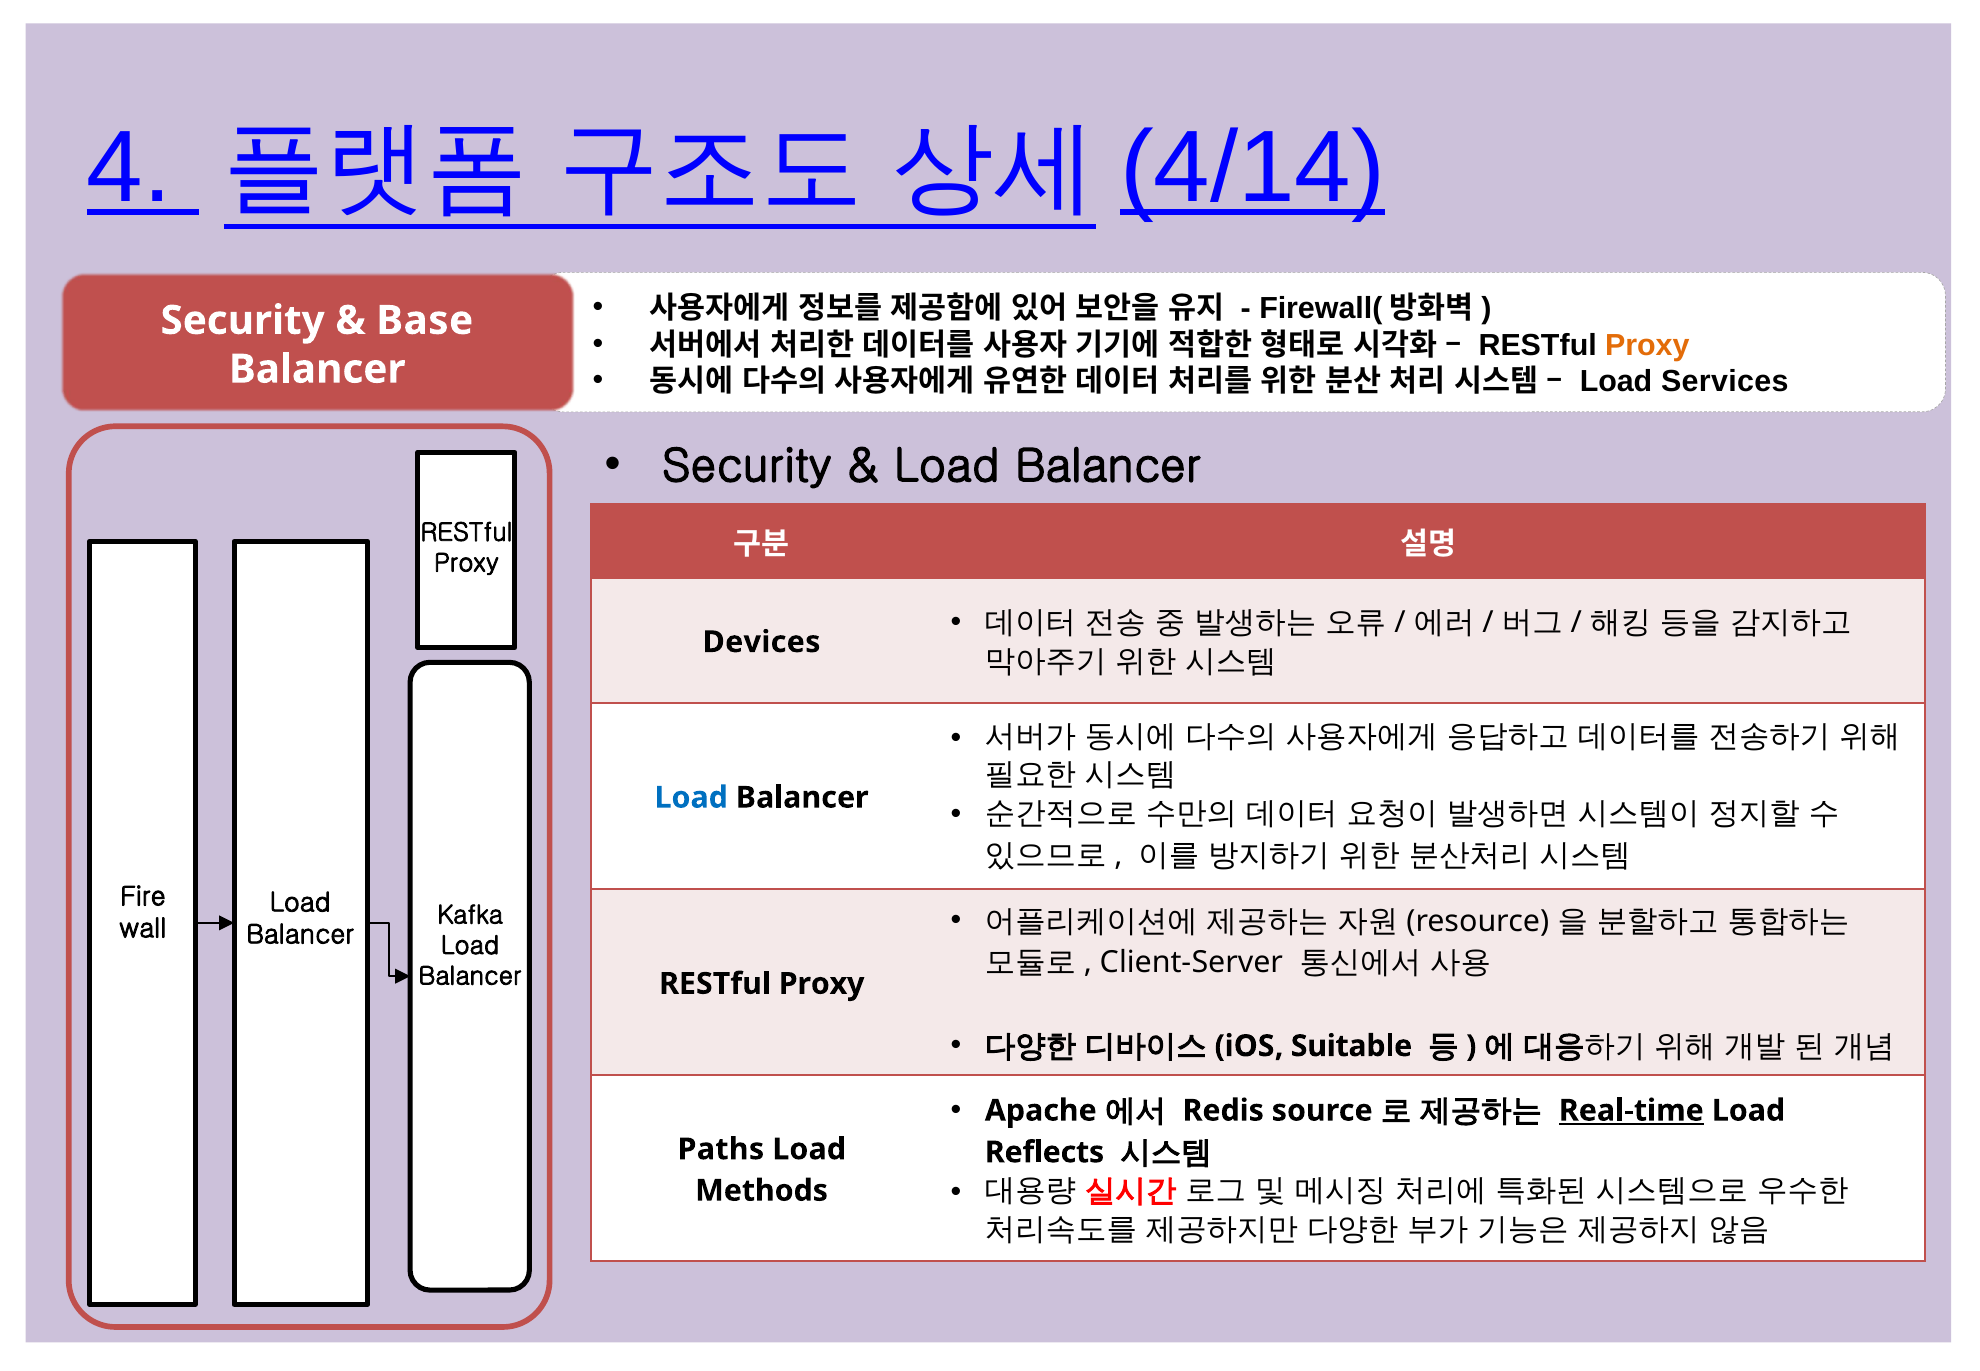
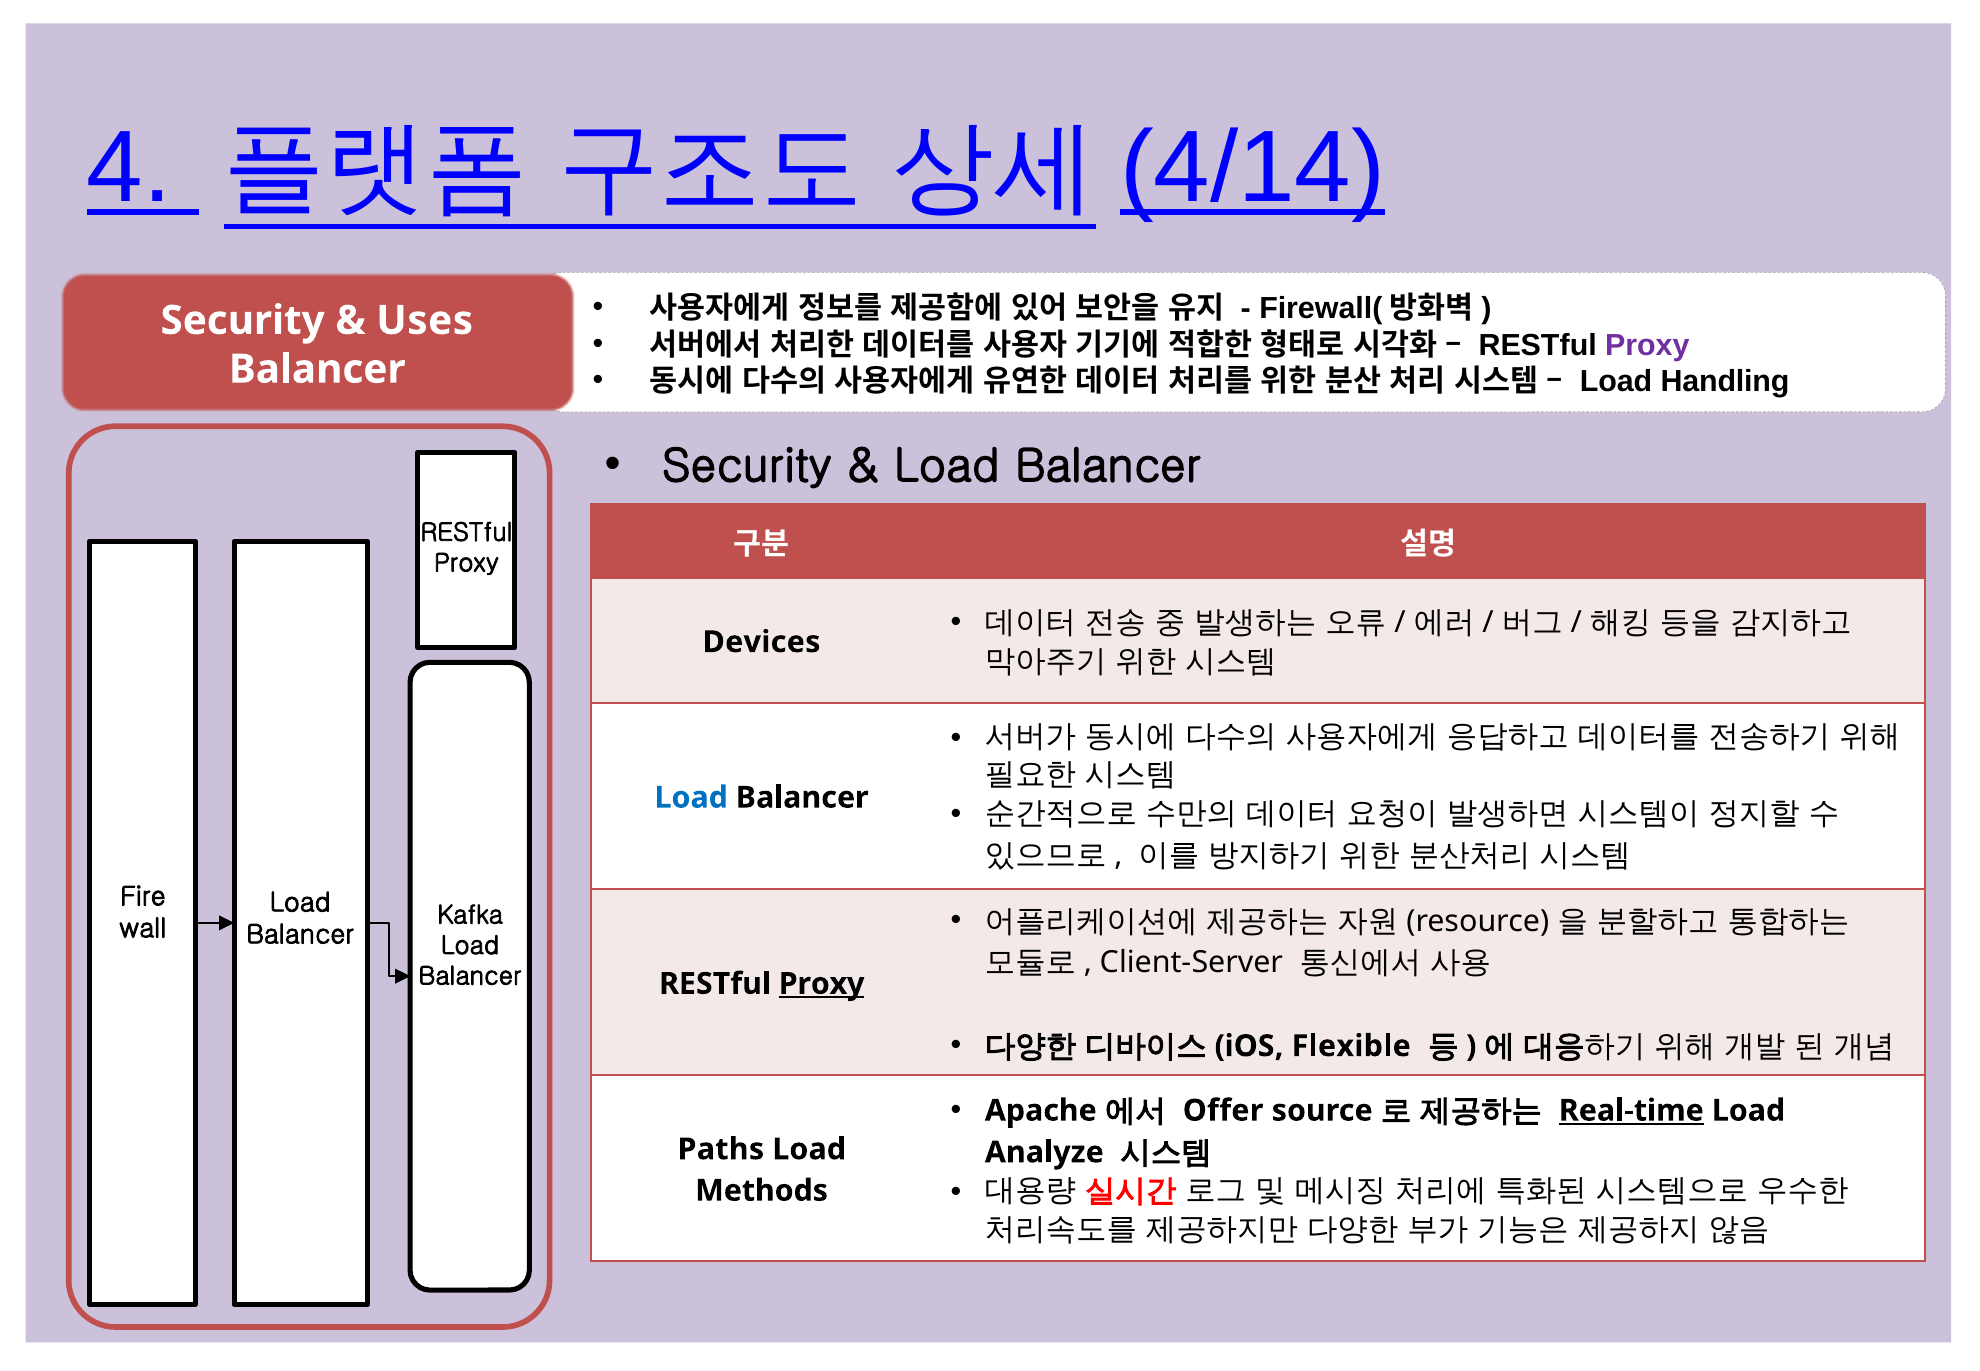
Base: Base -> Uses
Proxy at (1647, 345) colour: orange -> purple
Services: Services -> Handling
Proxy at (822, 984) underline: none -> present
Suitable: Suitable -> Flexible
Redis: Redis -> Offer
Reflects: Reflects -> Analyze
